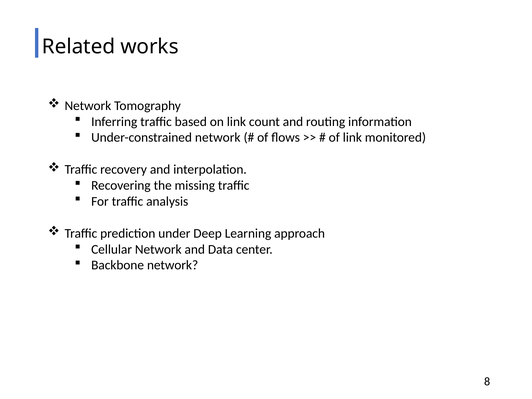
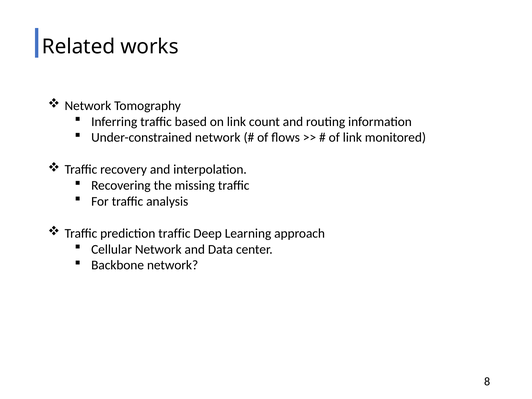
prediction under: under -> traffic
